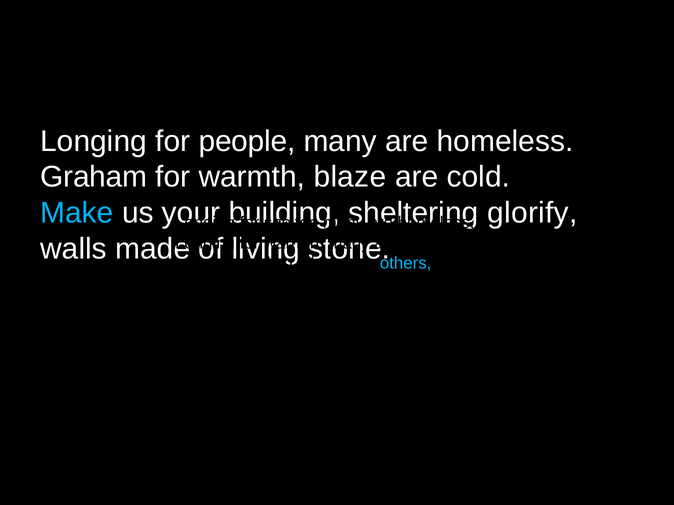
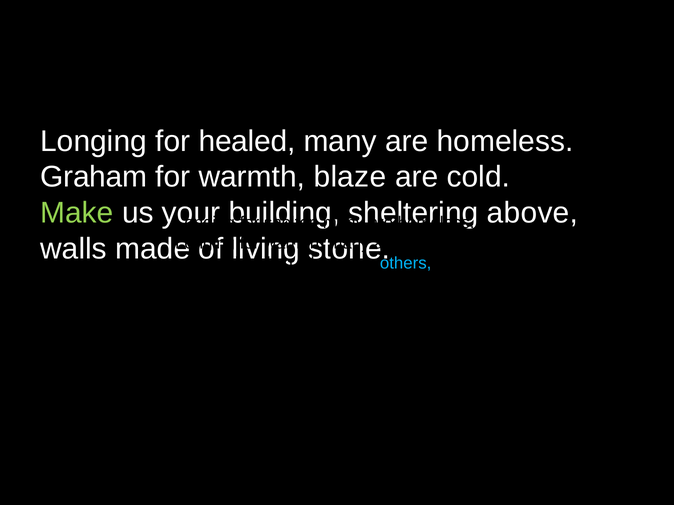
people: people -> healed
Make at (77, 213) colour: light blue -> light green
glorify: glorify -> above
